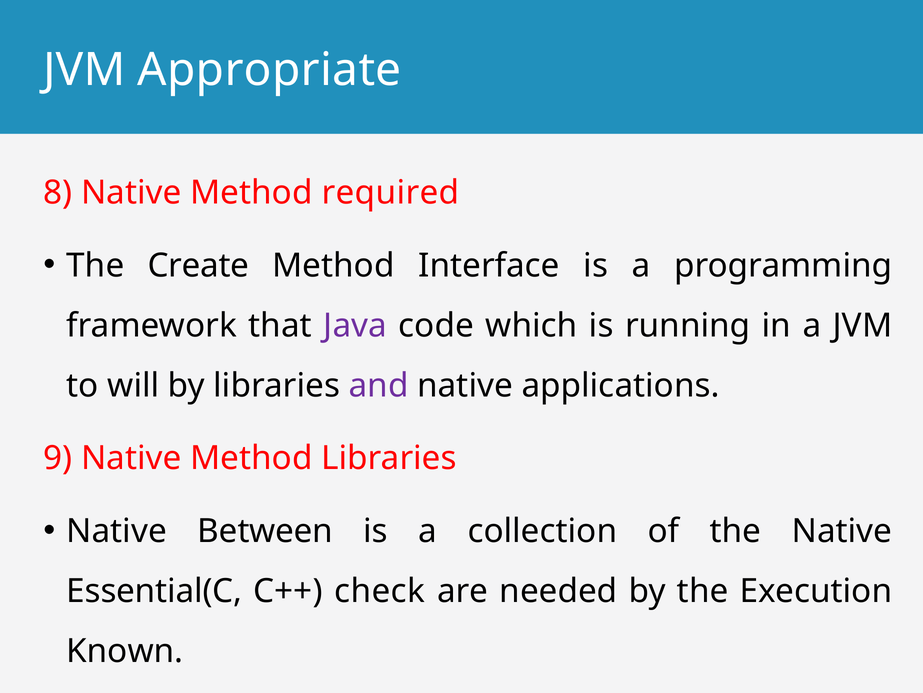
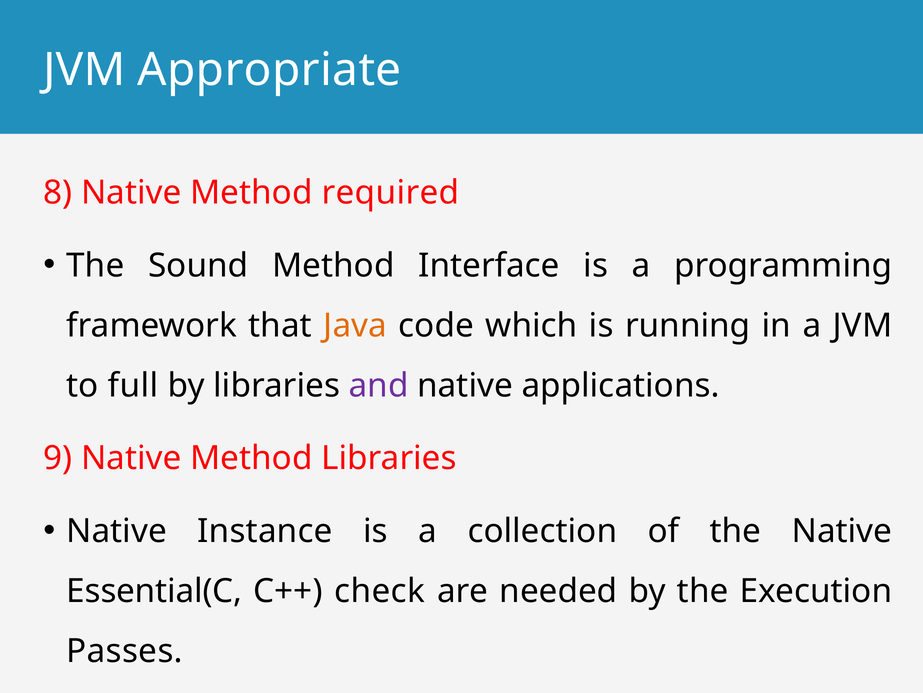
Create: Create -> Sound
Java colour: purple -> orange
will: will -> full
Between: Between -> Instance
Known: Known -> Passes
